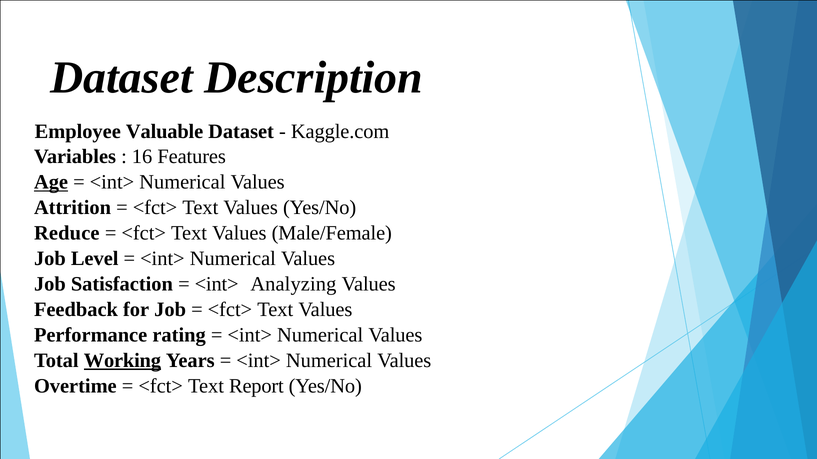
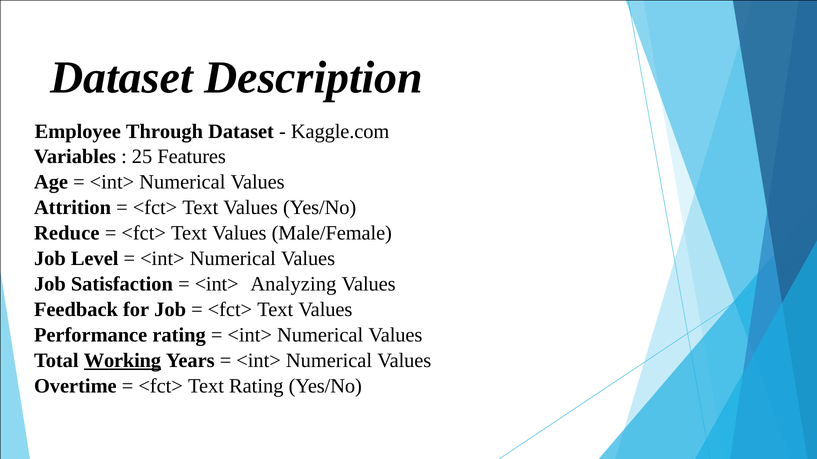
Valuable: Valuable -> Through
16: 16 -> 25
Age underline: present -> none
Text Report: Report -> Rating
